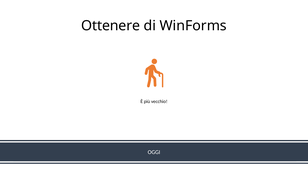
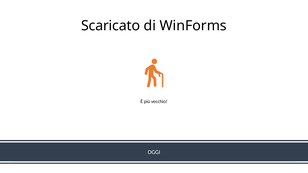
Ottenere: Ottenere -> Scaricato
